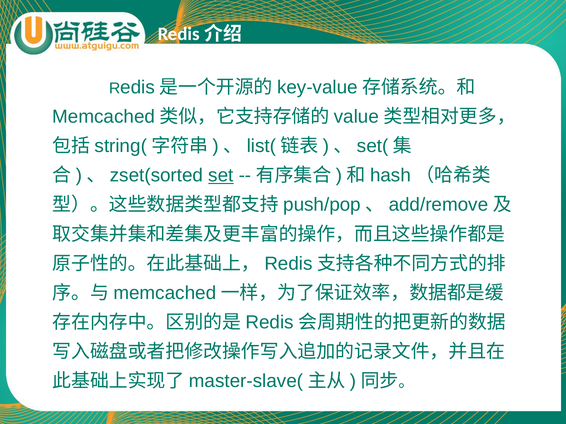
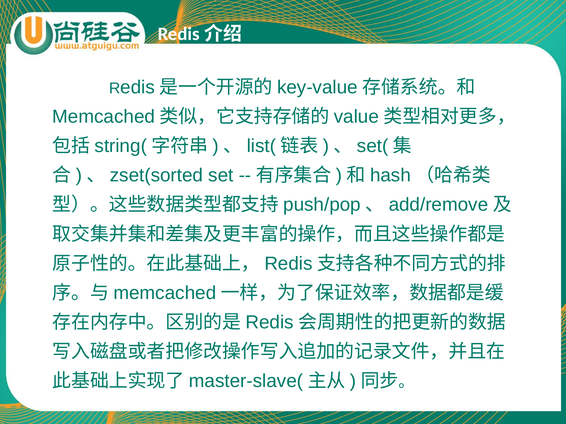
set underline: present -> none
